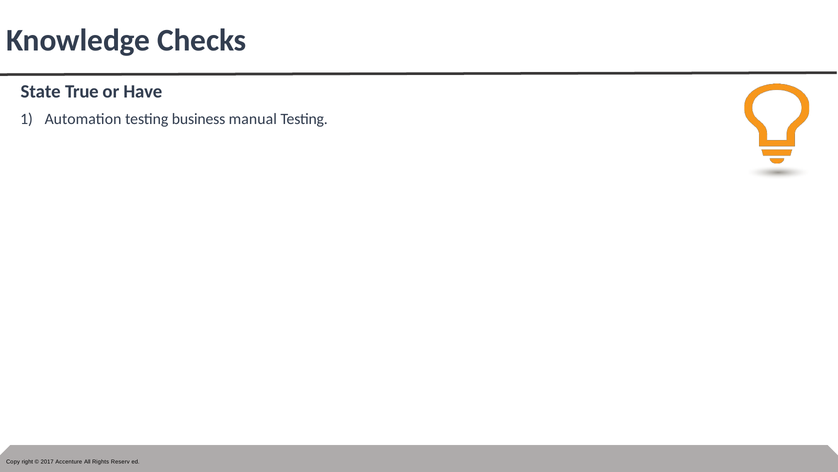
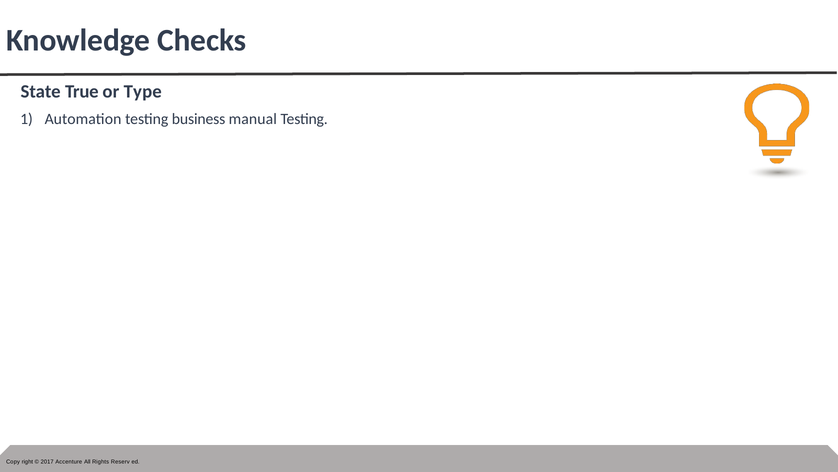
Have: Have -> Type
